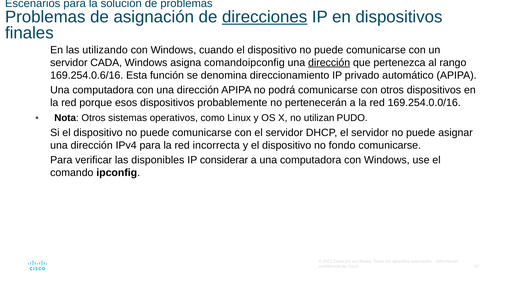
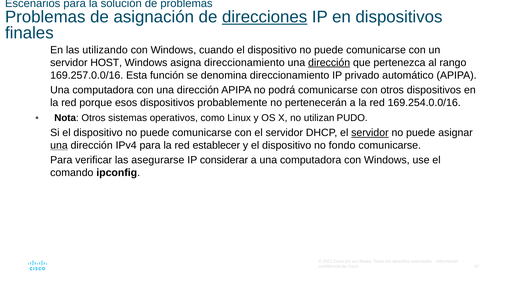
CADA: CADA -> HOST
asigna comandoipconfig: comandoipconfig -> direccionamiento
169.254.0.6/16: 169.254.0.6/16 -> 169.257.0.0/16
servidor at (370, 133) underline: none -> present
una at (59, 145) underline: none -> present
incorrecta: incorrecta -> establecer
disponibles: disponibles -> asegurarse
